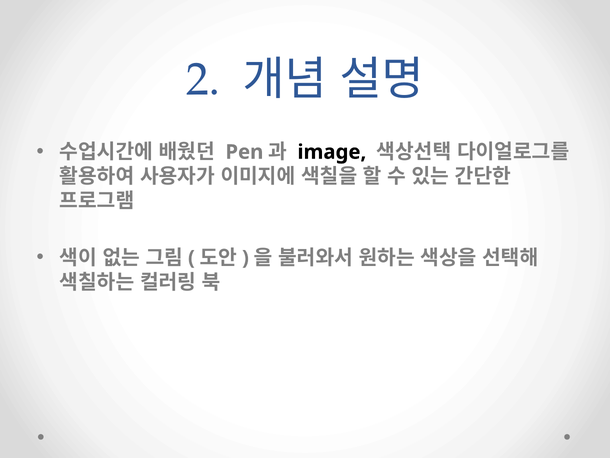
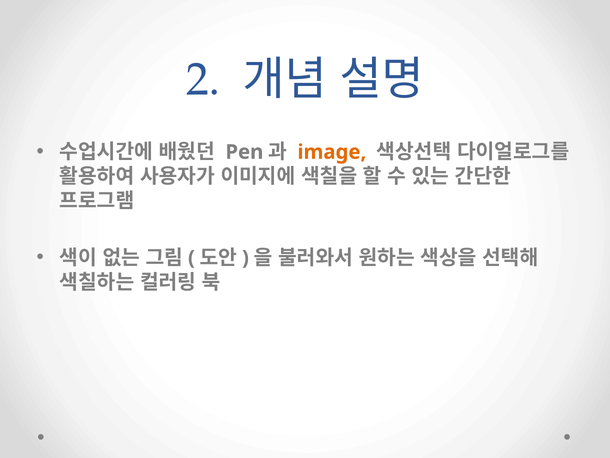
image colour: black -> orange
